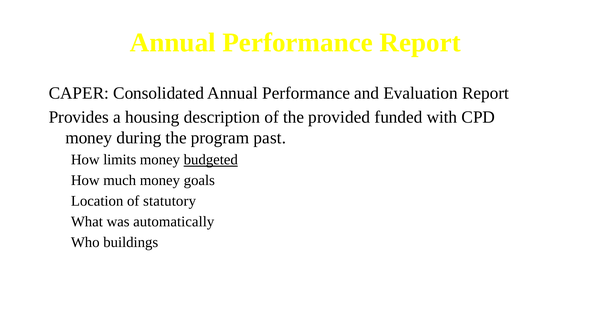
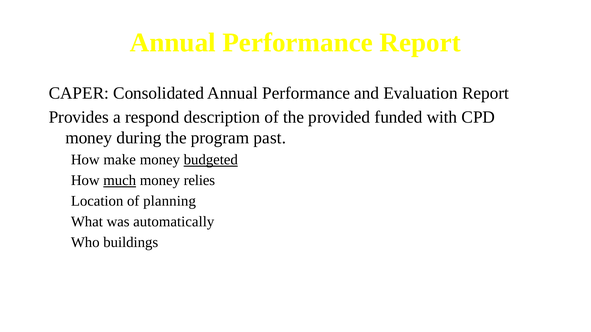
housing: housing -> respond
limits: limits -> make
much underline: none -> present
goals: goals -> relies
statutory: statutory -> planning
